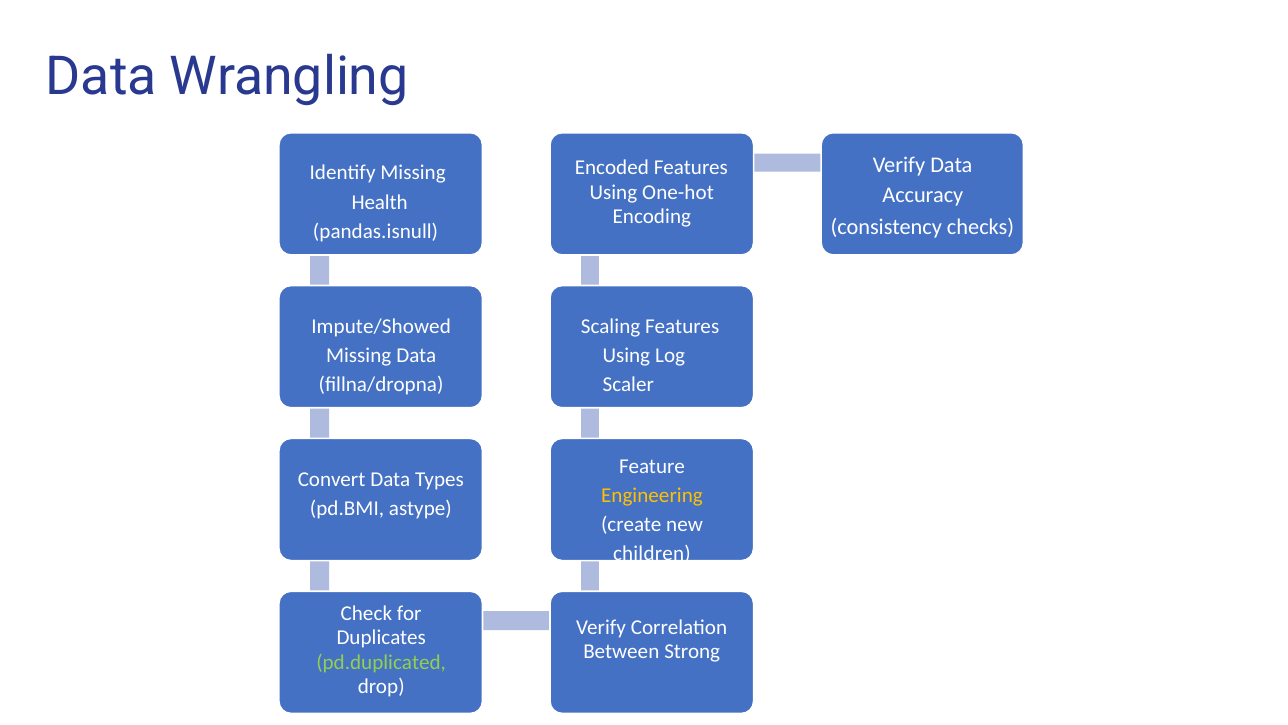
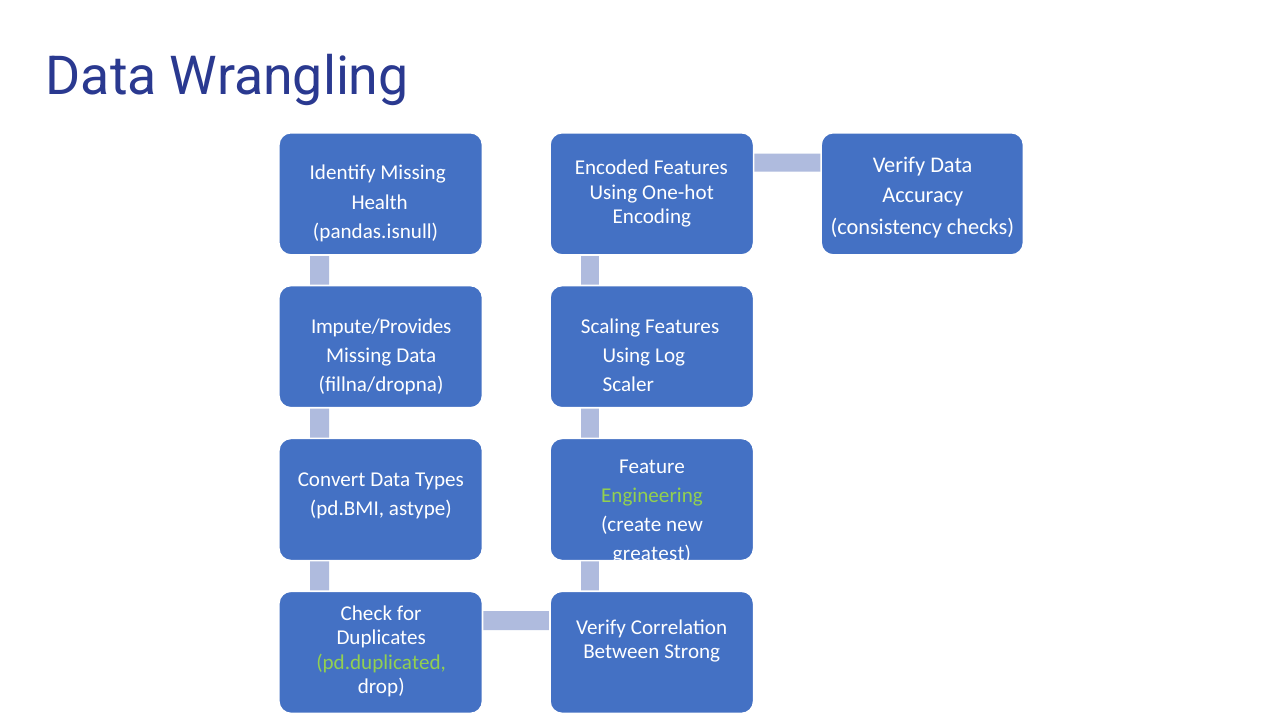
Impute/Showed: Impute/Showed -> Impute/Provides
Engineering colour: yellow -> light green
children: children -> greatest
